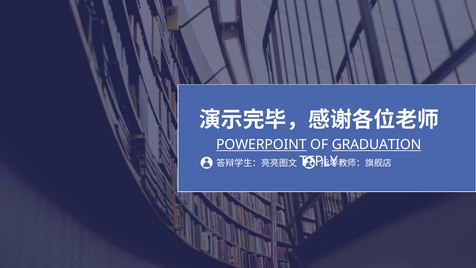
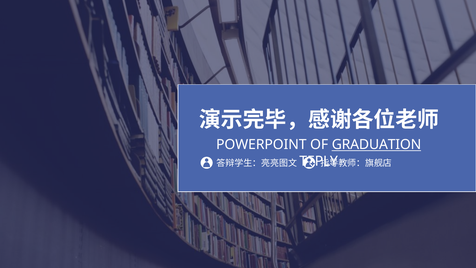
POWERPOINT underline: present -> none
